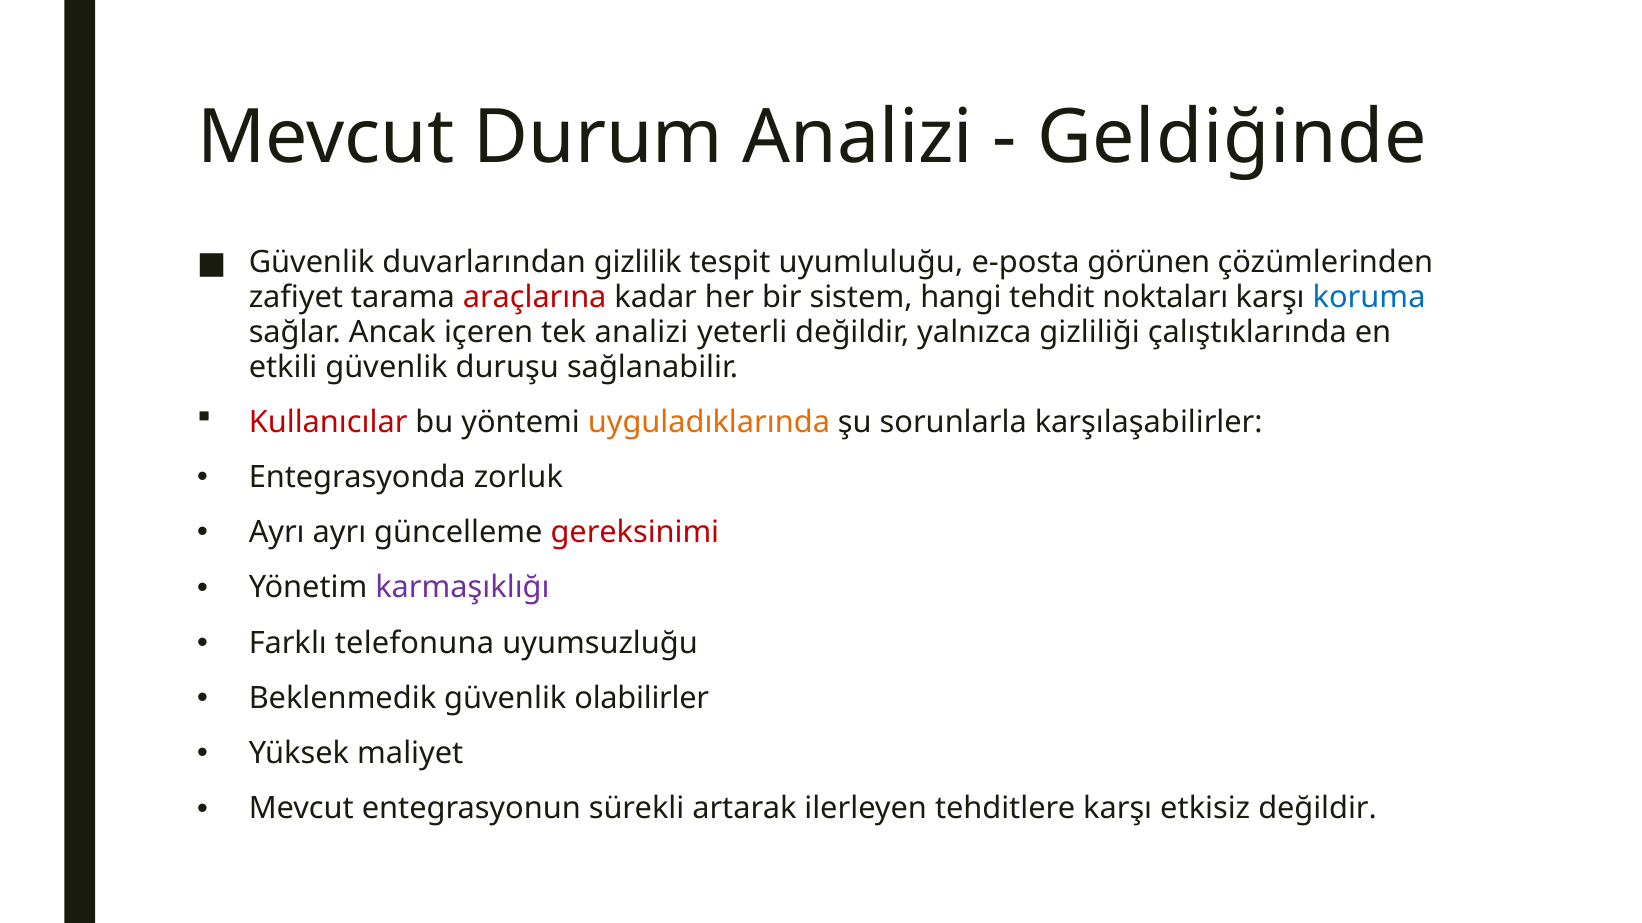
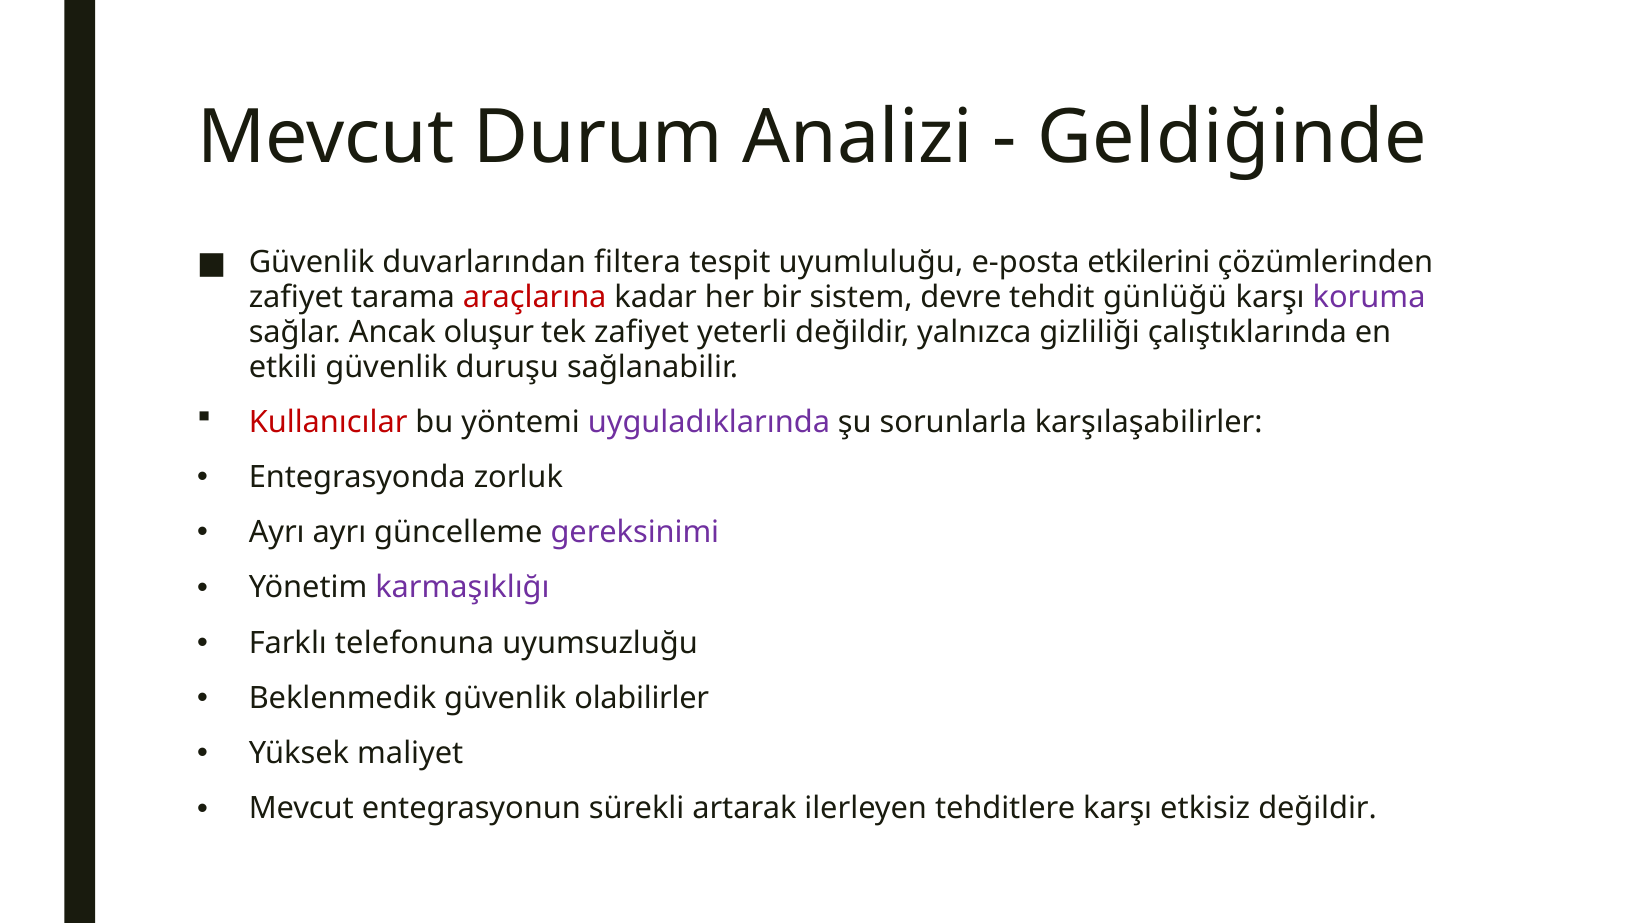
gizlilik: gizlilik -> filtera
görünen: görünen -> etkilerini
hangi: hangi -> devre
noktaları: noktaları -> günlüğü
koruma colour: blue -> purple
içeren: içeren -> oluşur
tek analizi: analizi -> zafiyet
uyguladıklarında colour: orange -> purple
gereksinimi colour: red -> purple
